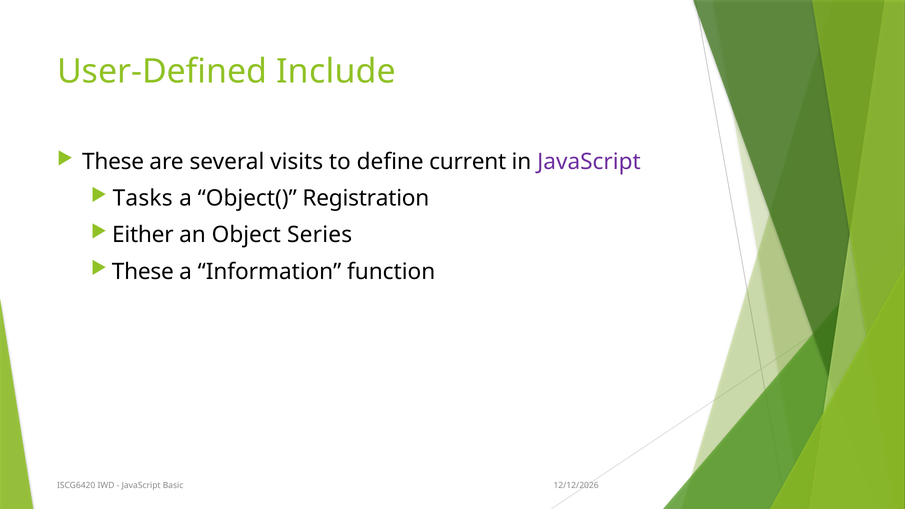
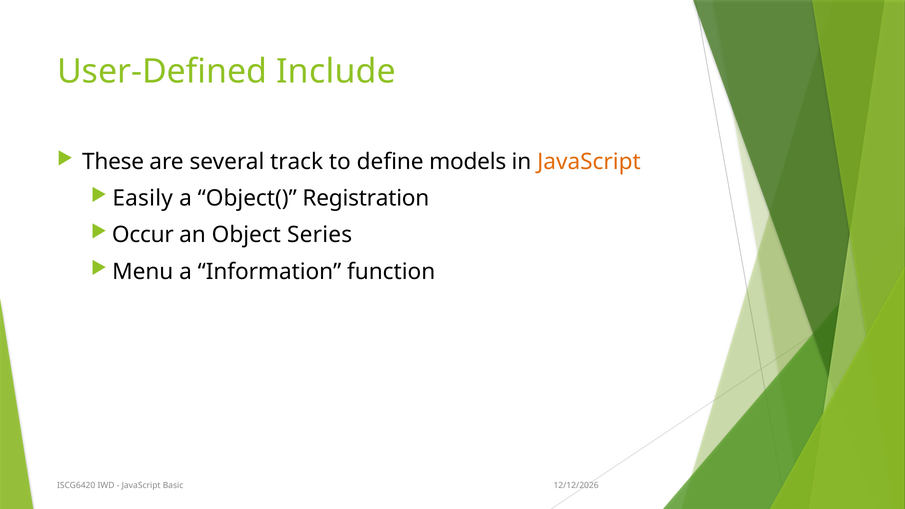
visits: visits -> track
current: current -> models
JavaScript at (589, 162) colour: purple -> orange
Tasks: Tasks -> Easily
Either: Either -> Occur
These at (143, 272): These -> Menu
